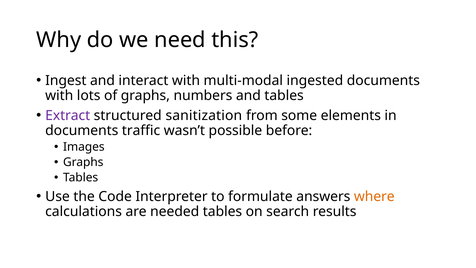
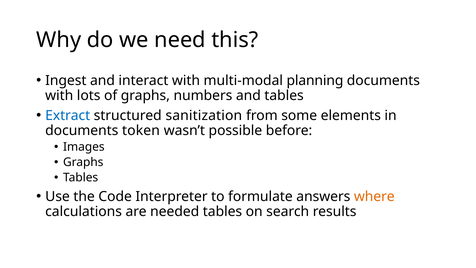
ingested: ingested -> planning
Extract colour: purple -> blue
traffic: traffic -> token
